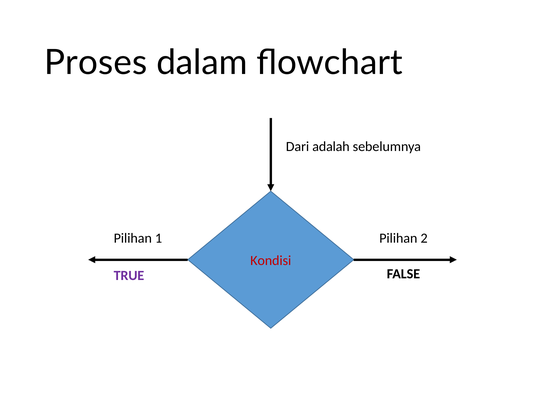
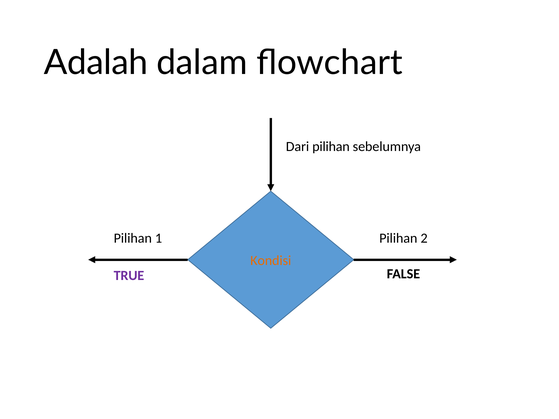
Proses: Proses -> Adalah
Dari adalah: adalah -> pilihan
Kondisi colour: red -> orange
